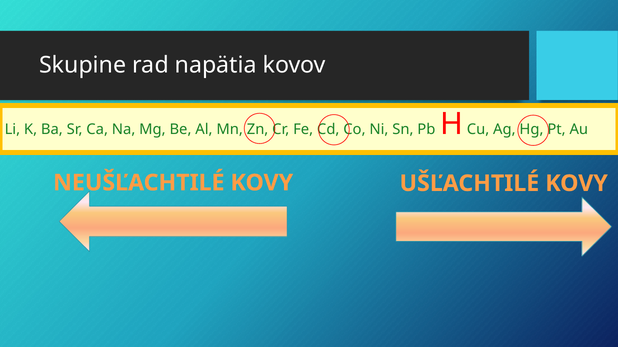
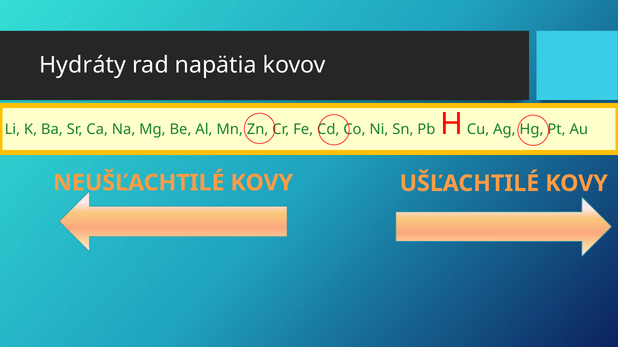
Skupine: Skupine -> Hydráty
